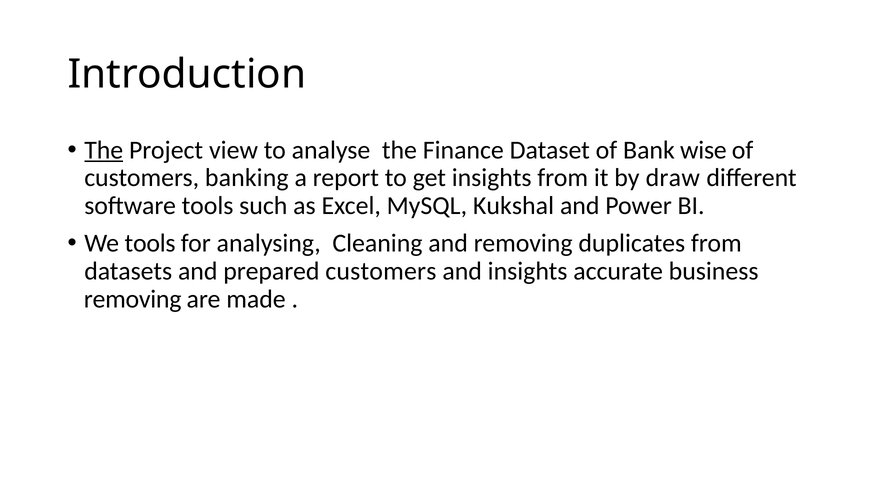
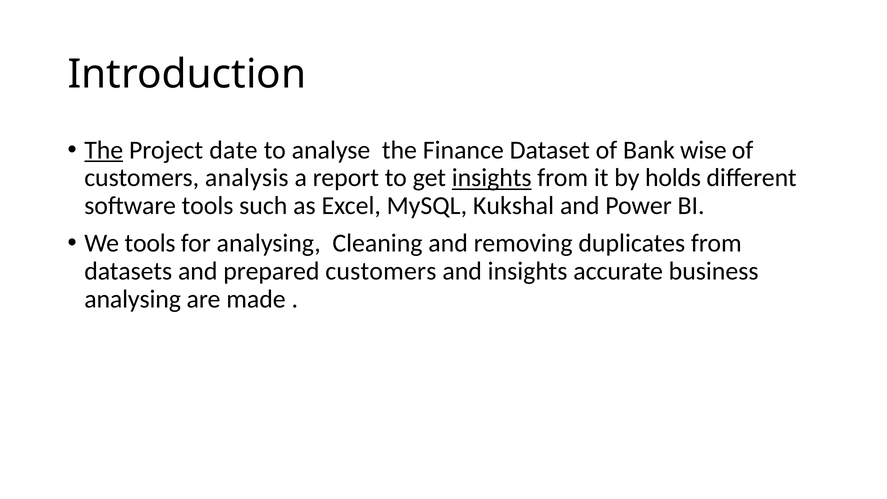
view: view -> date
banking: banking -> analysis
insights at (492, 178) underline: none -> present
draw: draw -> holds
removing at (133, 299): removing -> analysing
